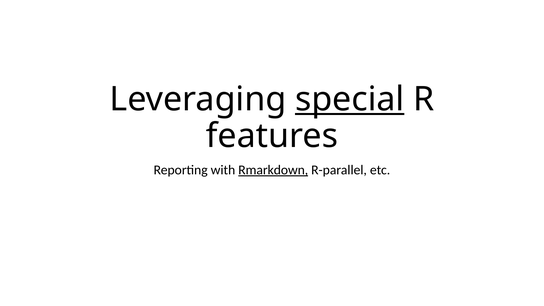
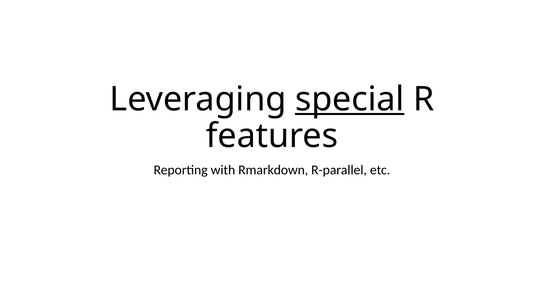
Rmarkdown underline: present -> none
